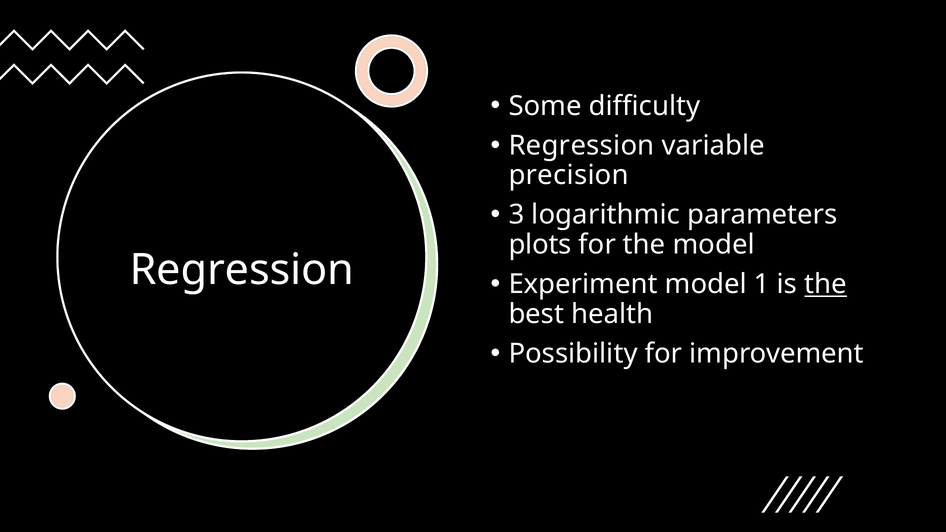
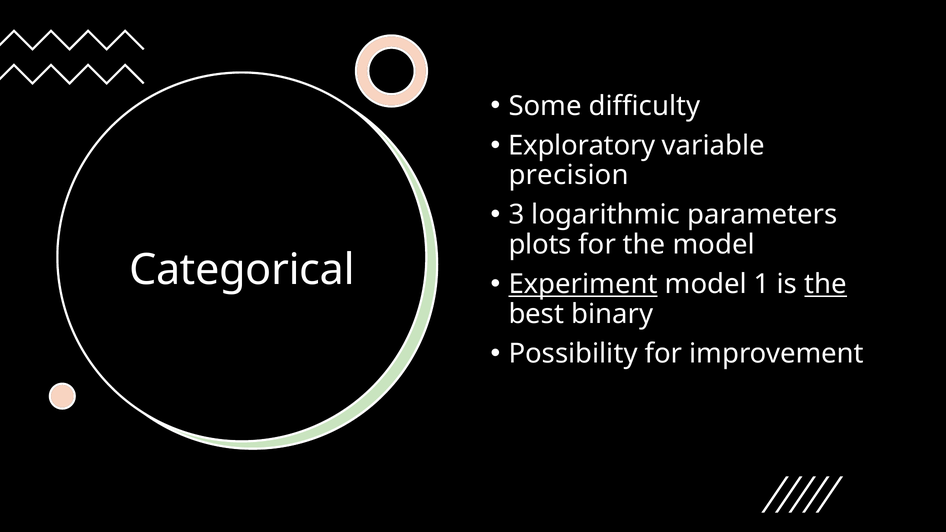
Regression at (582, 146): Regression -> Exploratory
Regression at (242, 270): Regression -> Categorical
Experiment underline: none -> present
health: health -> binary
